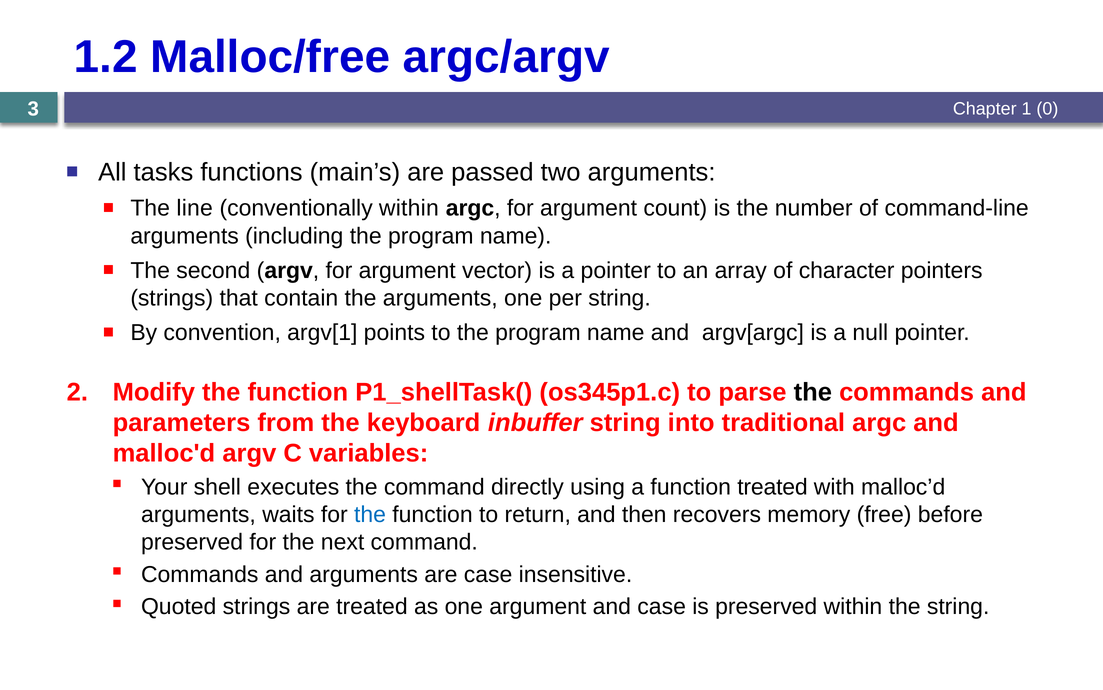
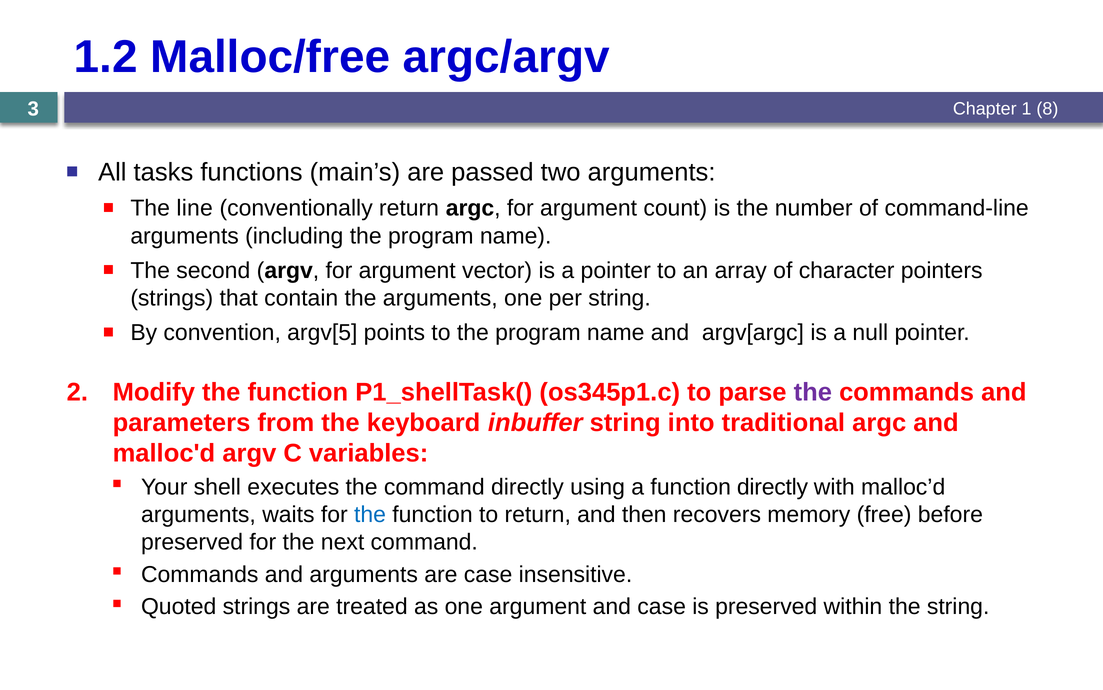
0: 0 -> 8
conventionally within: within -> return
argv[1: argv[1 -> argv[5
the at (813, 392) colour: black -> purple
function treated: treated -> directly
